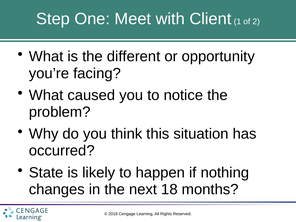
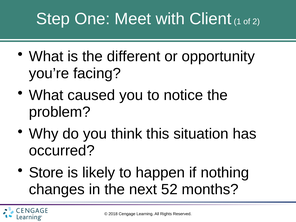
State: State -> Store
18: 18 -> 52
